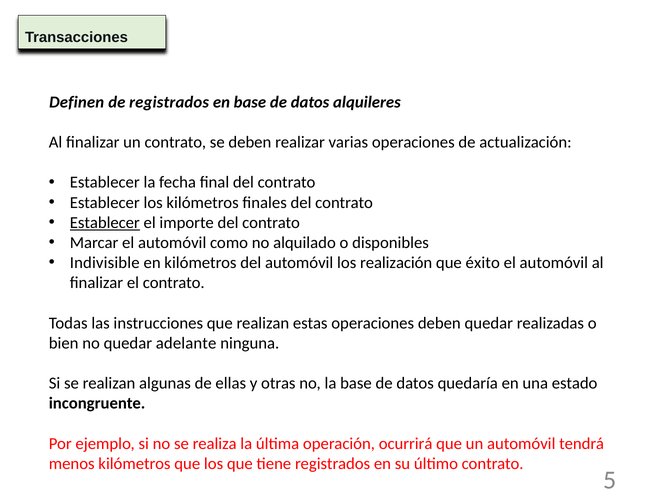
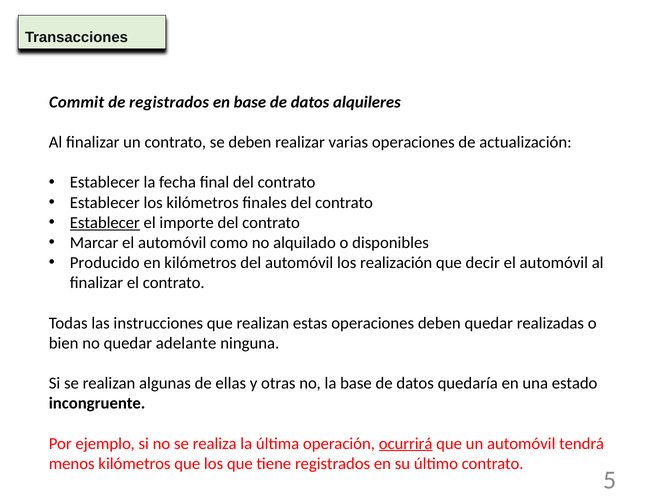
Definen: Definen -> Commit
Indivisible: Indivisible -> Producido
éxito: éxito -> decir
ocurrirá underline: none -> present
